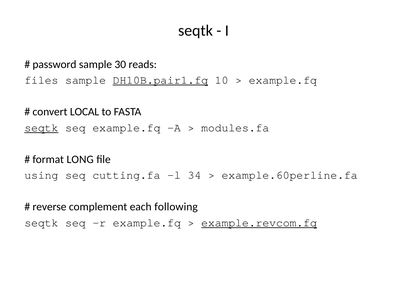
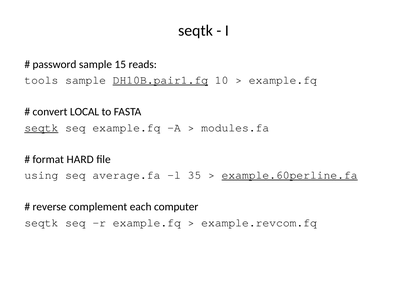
30: 30 -> 15
files: files -> tools
LONG: LONG -> HARD
cutting.fa: cutting.fa -> average.fa
34: 34 -> 35
example.60perline.fa underline: none -> present
following: following -> computer
example.revcom.fq underline: present -> none
